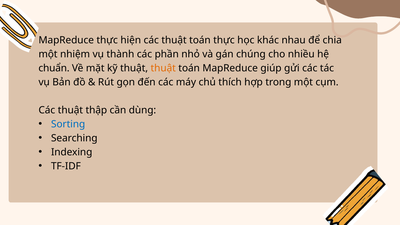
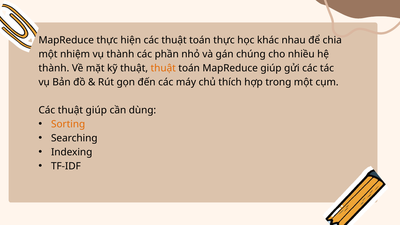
chuẩn at (54, 68): chuẩn -> thành
thuật thập: thập -> giúp
Sorting colour: blue -> orange
